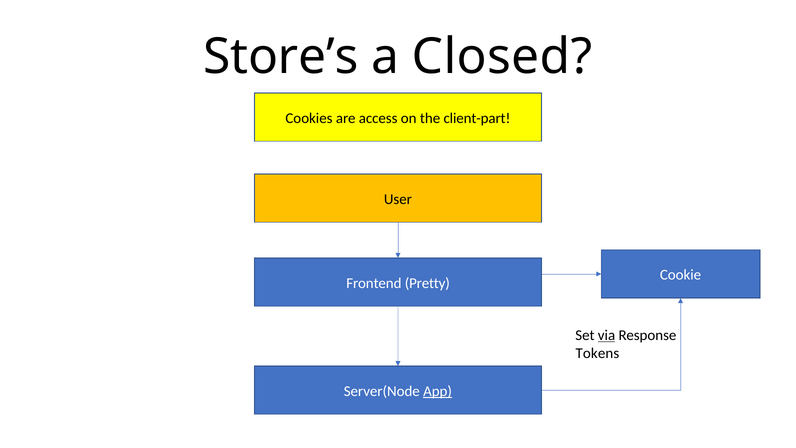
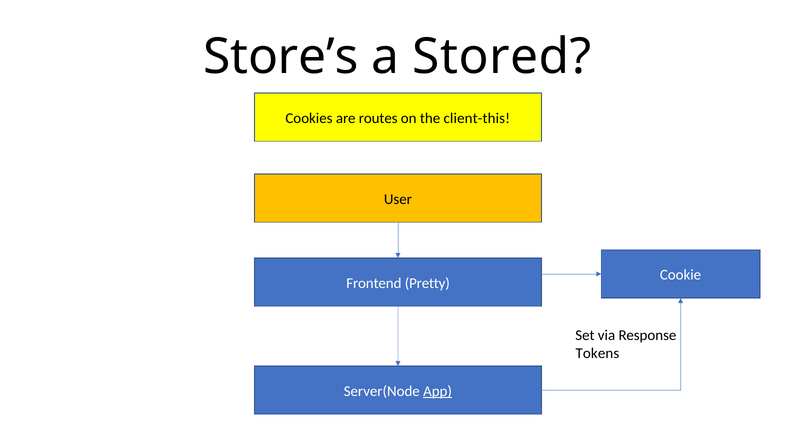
Closed: Closed -> Stored
access: access -> routes
client-part: client-part -> client-this
via underline: present -> none
